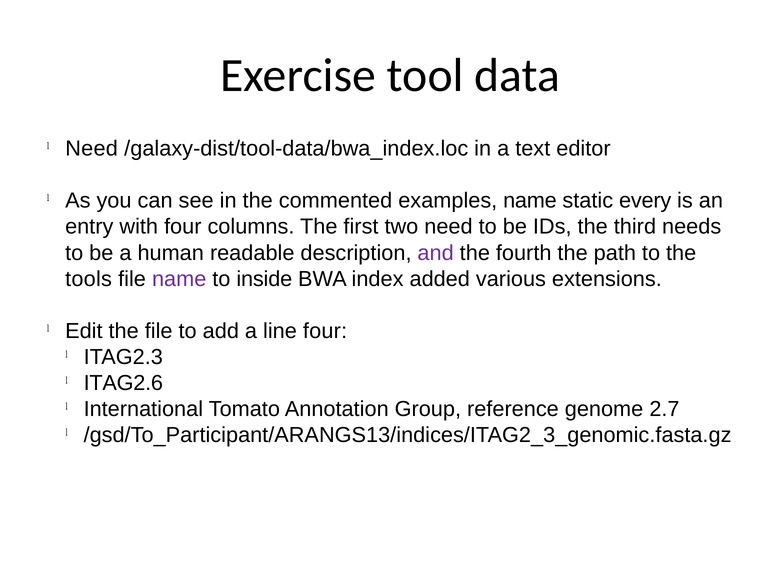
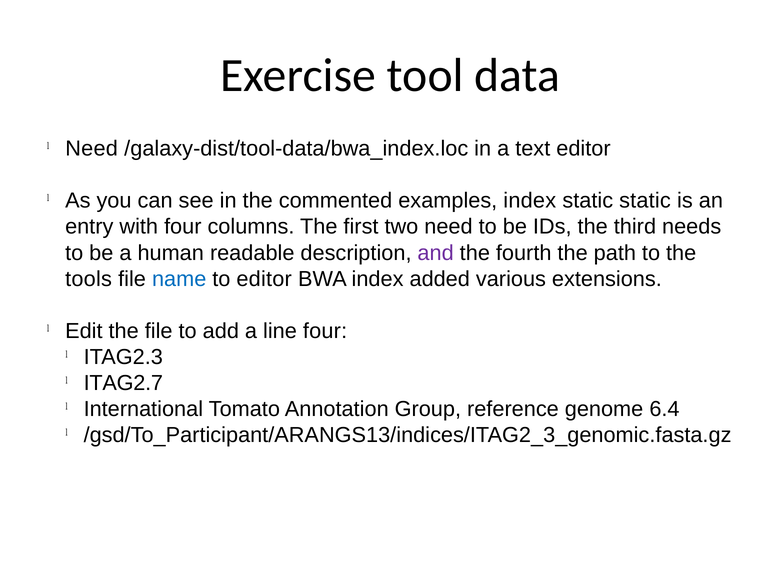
examples name: name -> index
static every: every -> static
name at (179, 279) colour: purple -> blue
to inside: inside -> editor
ITAG2.6: ITAG2.6 -> ITAG2.7
2.7: 2.7 -> 6.4
